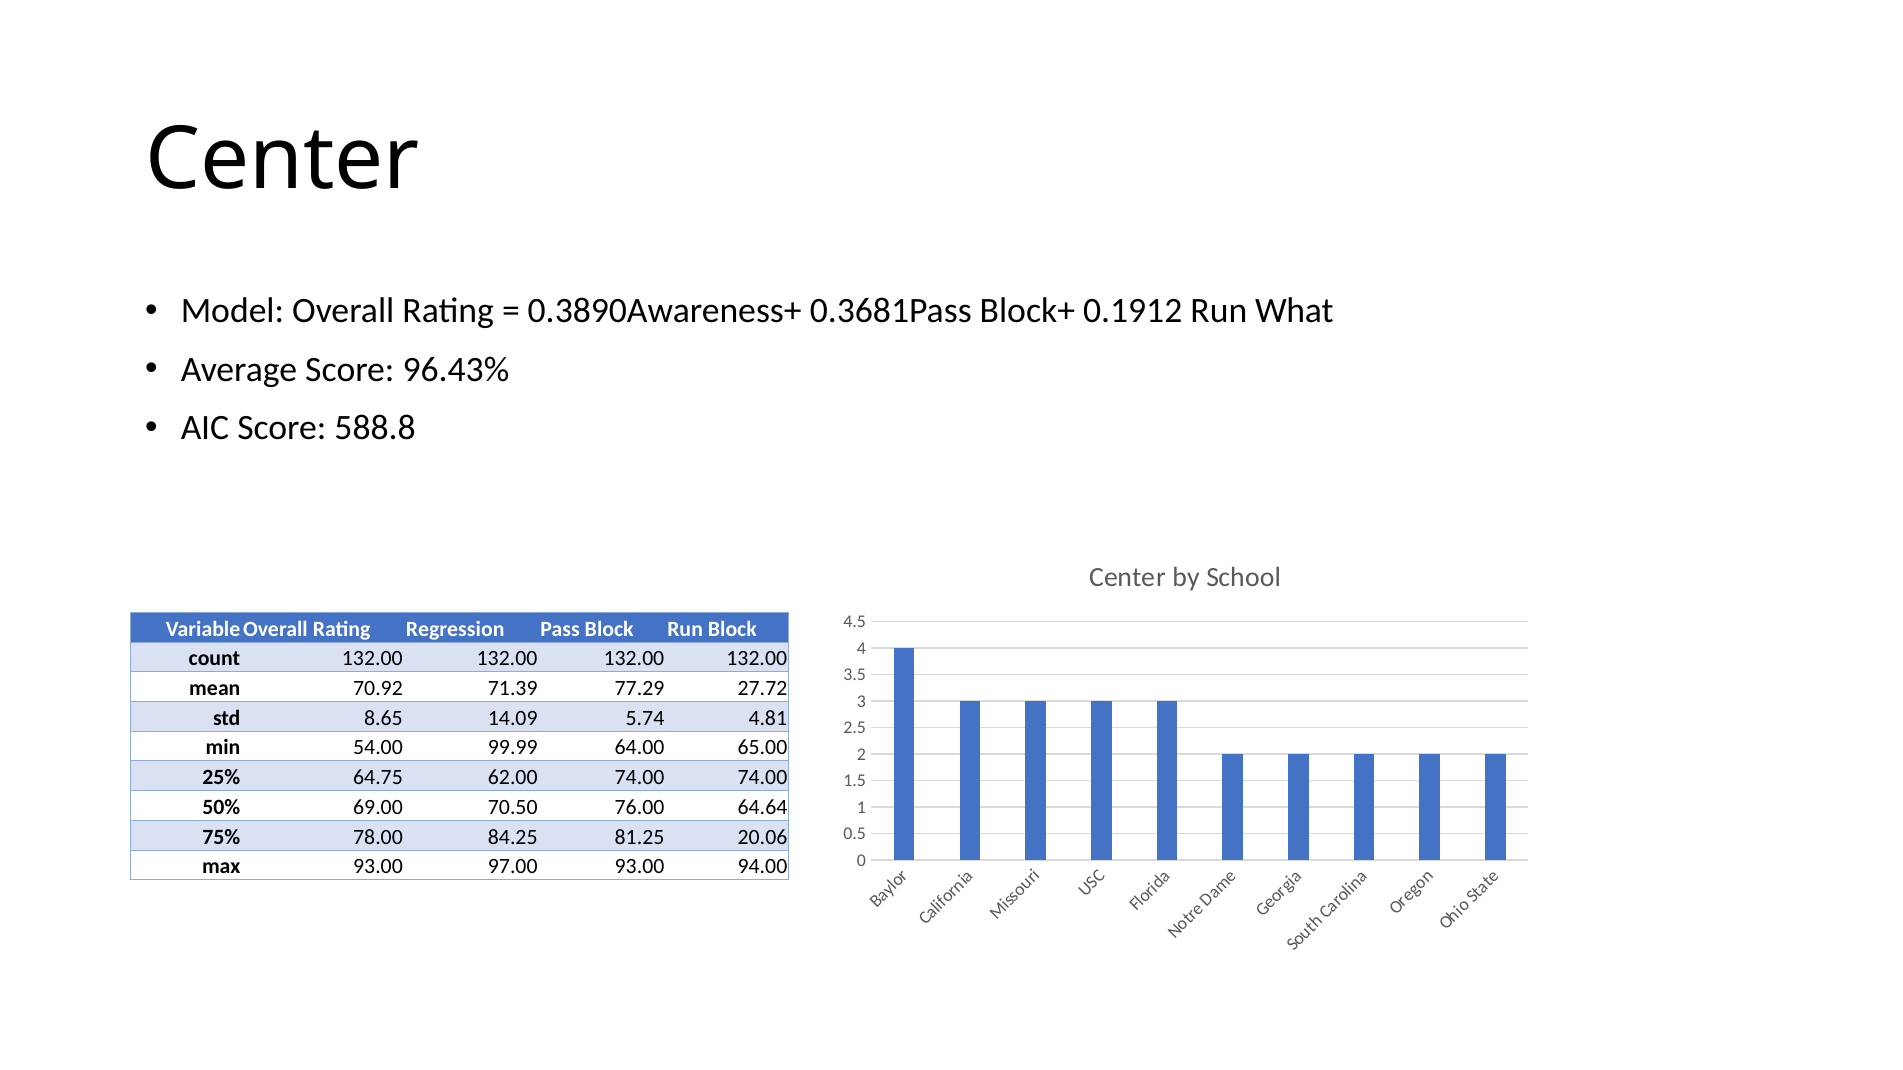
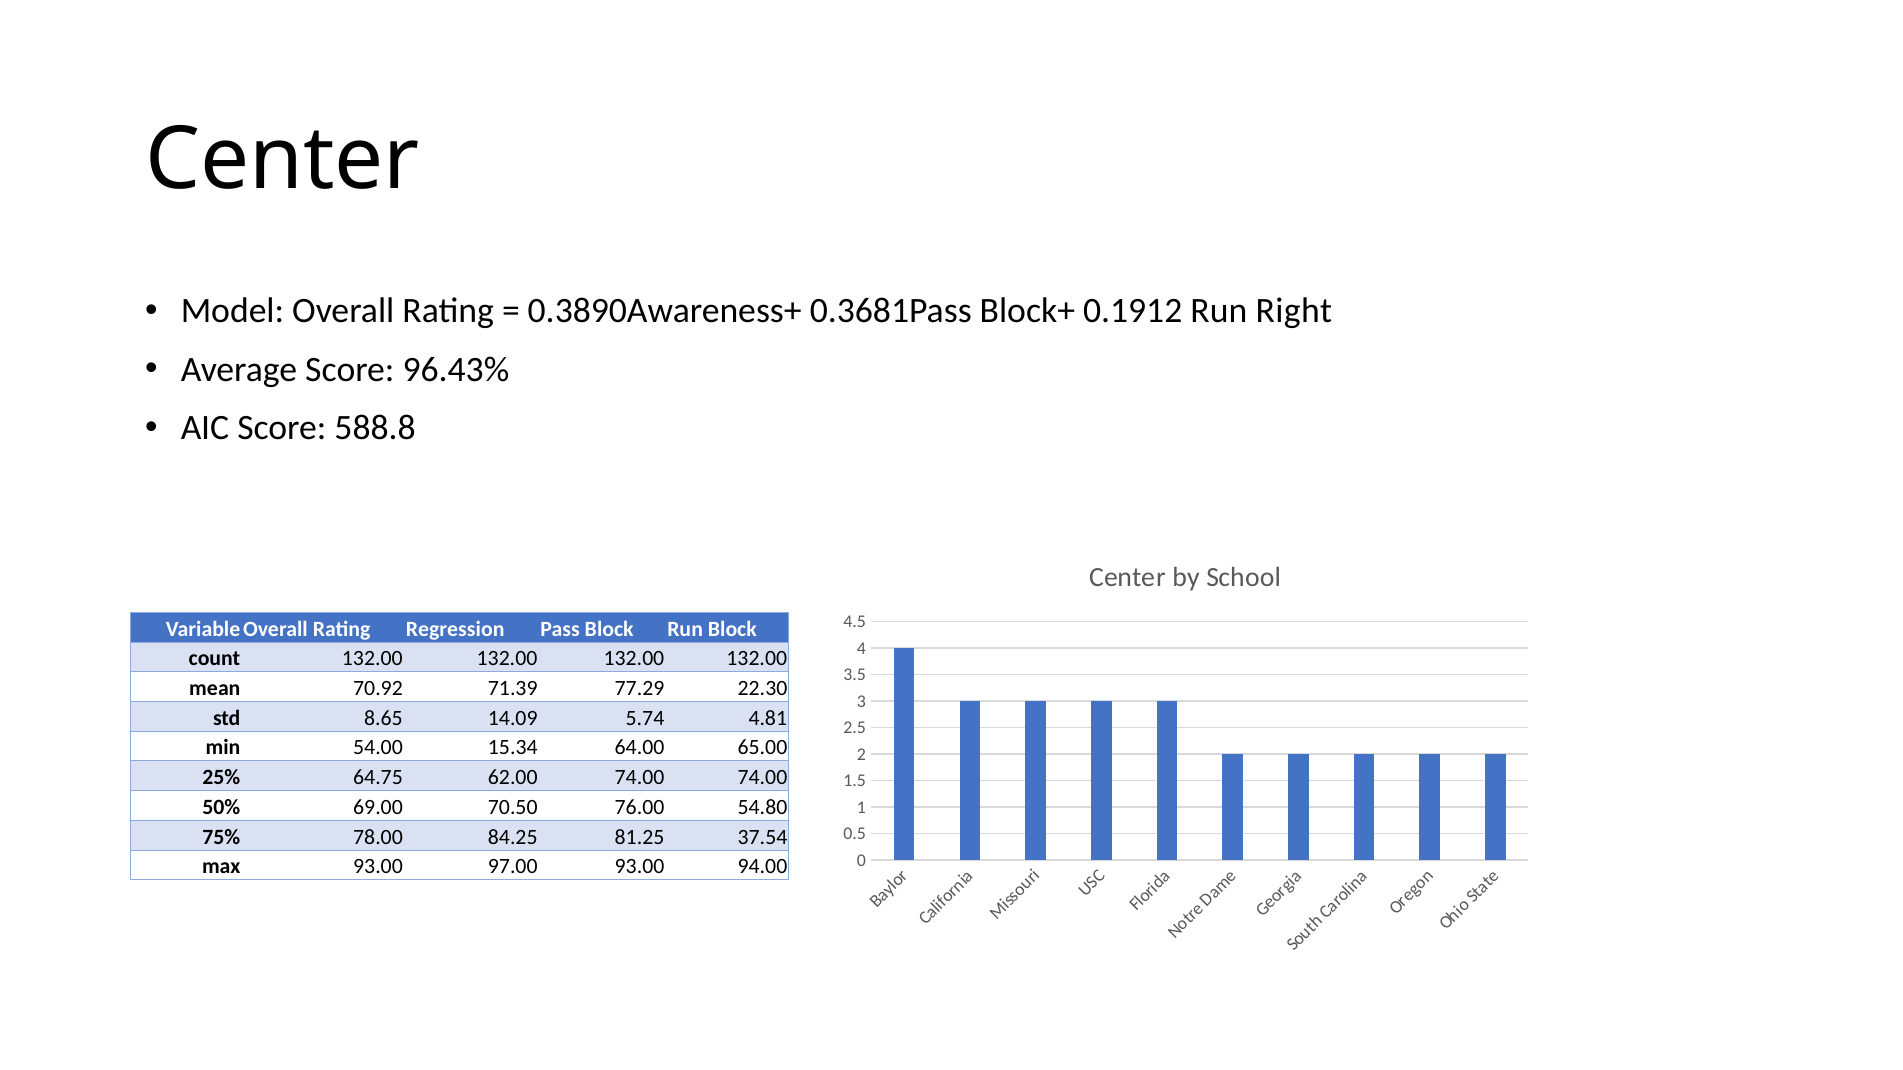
What: What -> Right
27.72: 27.72 -> 22.30
99.99: 99.99 -> 15.34
64.64: 64.64 -> 54.80
20.06: 20.06 -> 37.54
